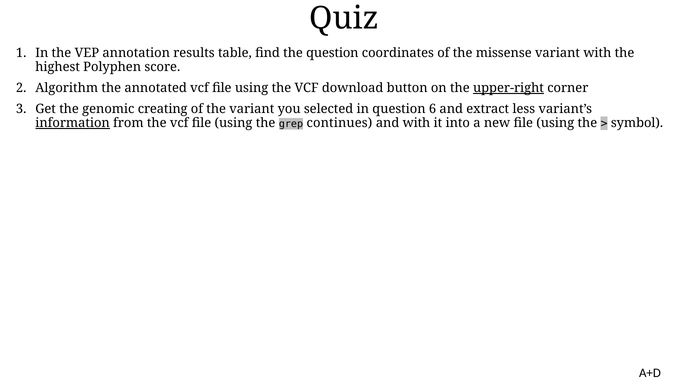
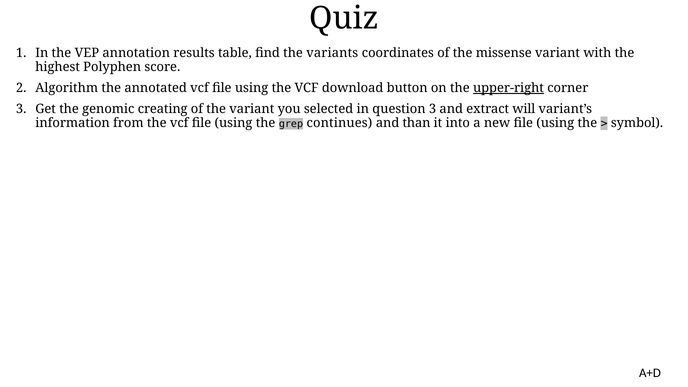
the question: question -> variants
question 6: 6 -> 3
less: less -> will
information underline: present -> none
and with: with -> than
